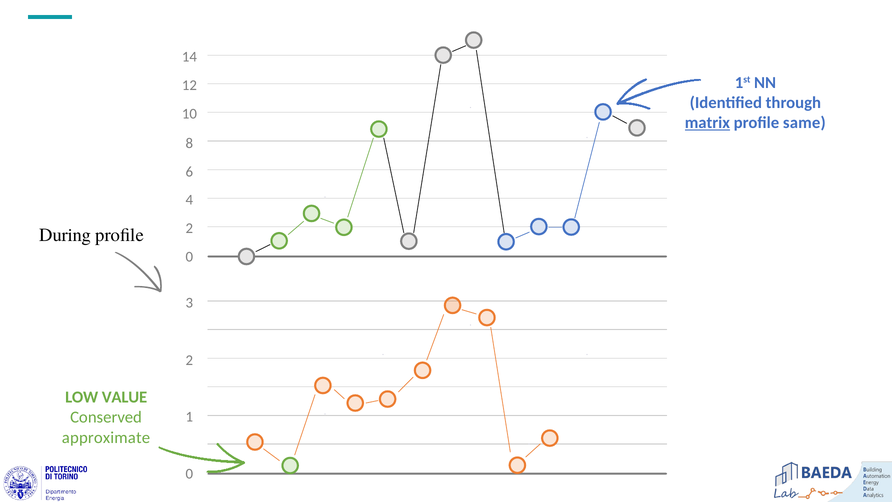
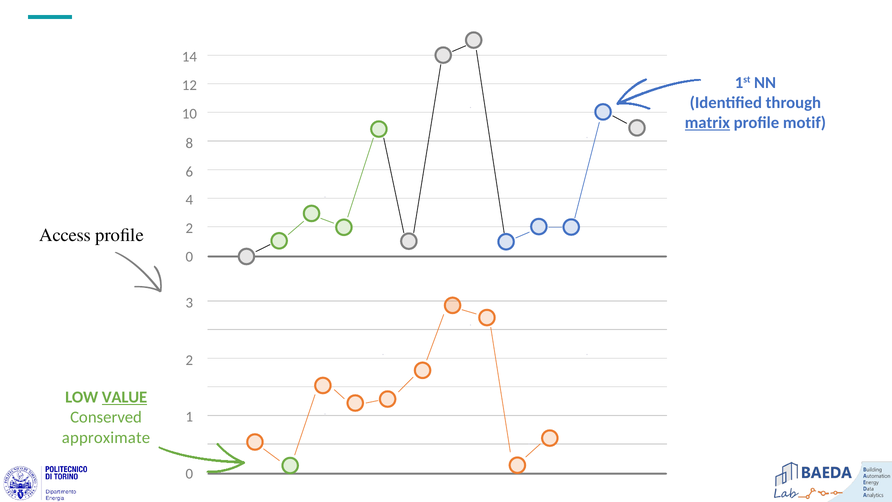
same: same -> motif
During: During -> Access
VALUE underline: none -> present
